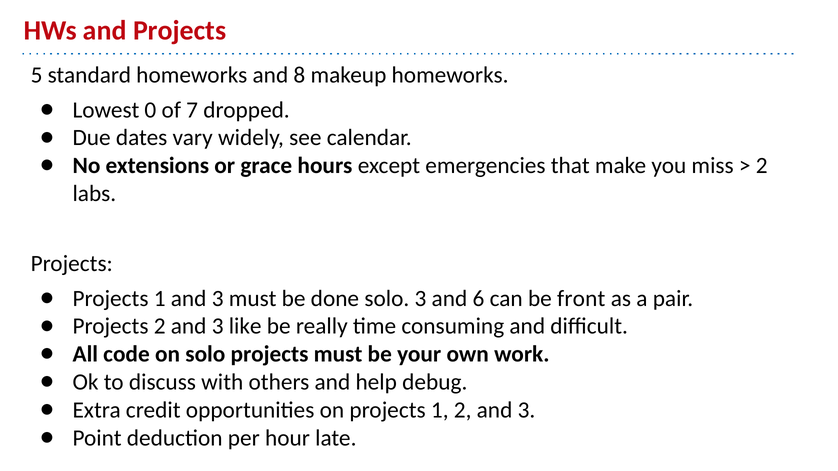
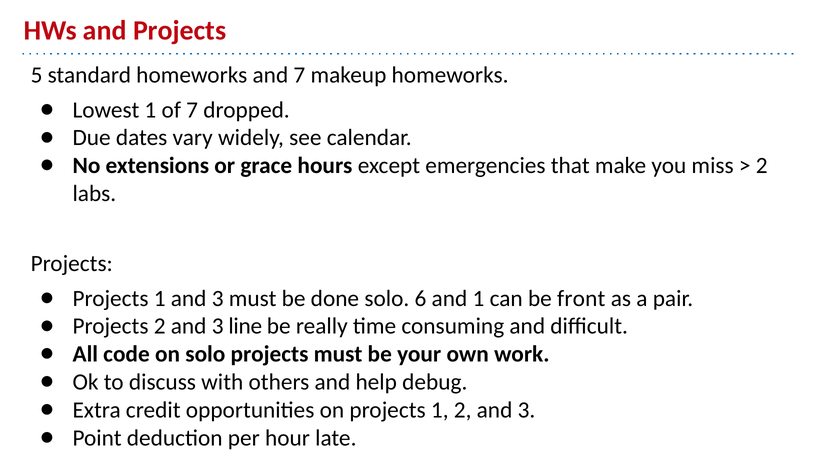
and 8: 8 -> 7
Lowest 0: 0 -> 1
solo 3: 3 -> 6
and 6: 6 -> 1
like: like -> line
